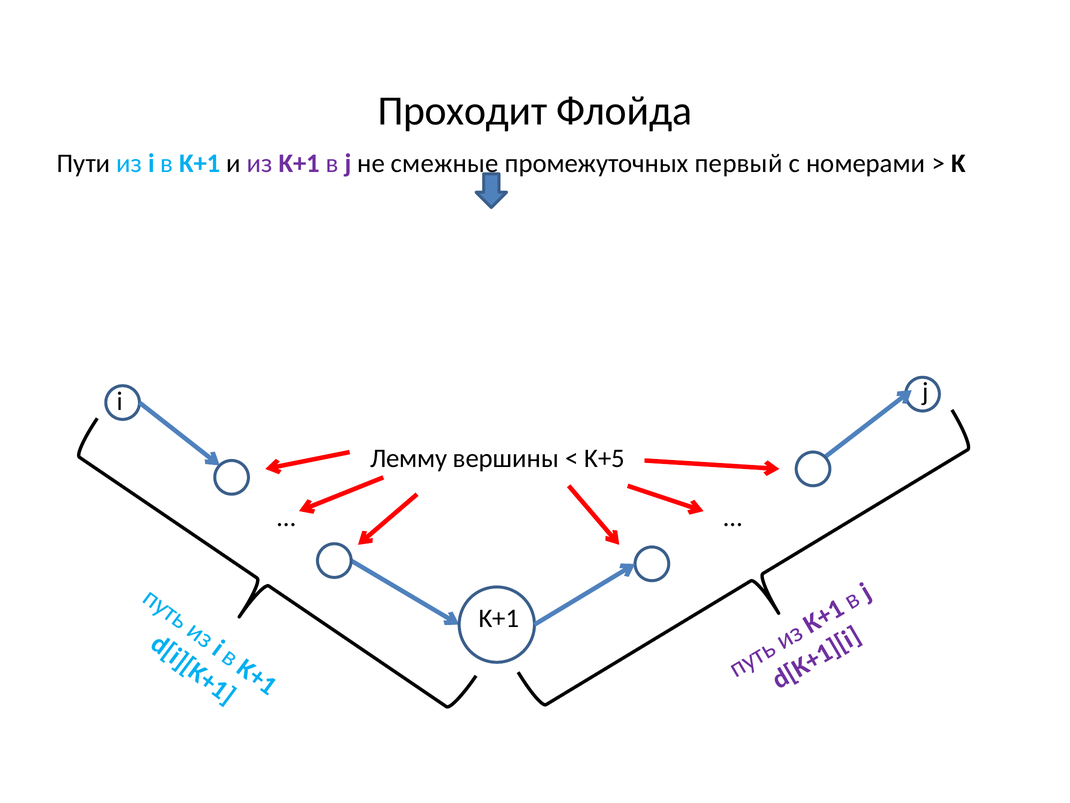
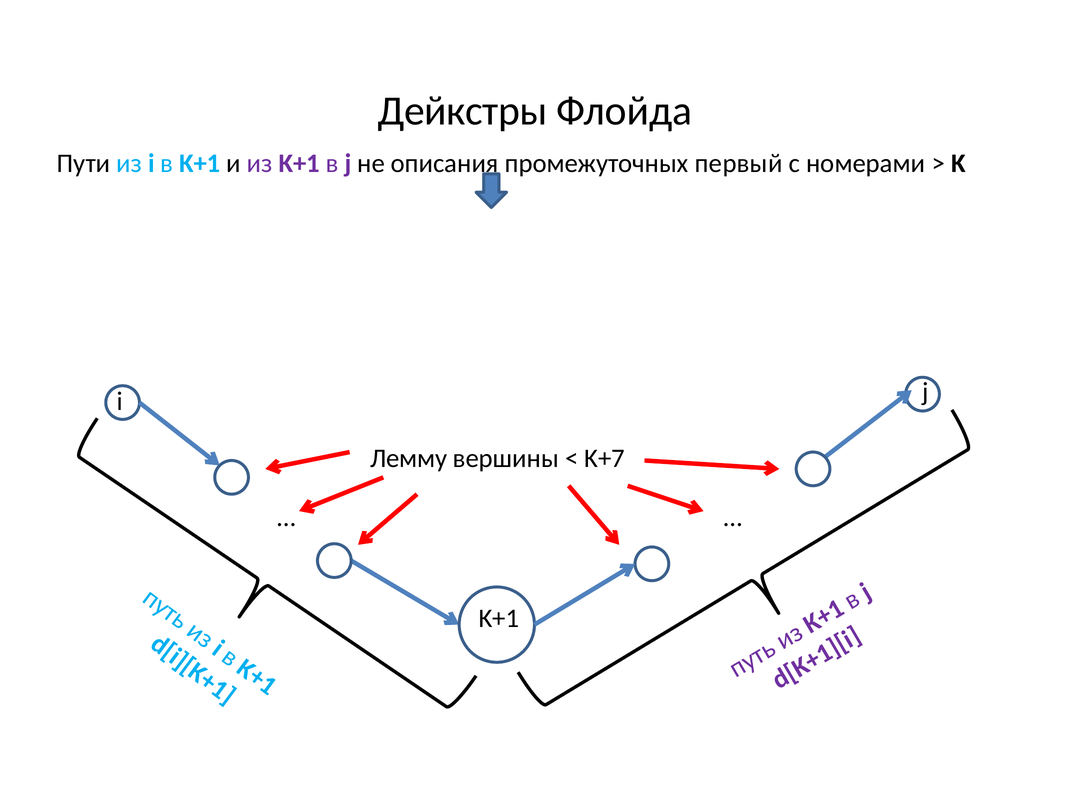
Проходит: Проходит -> Дейкстры
смежные: смежные -> описания
K+5: K+5 -> K+7
